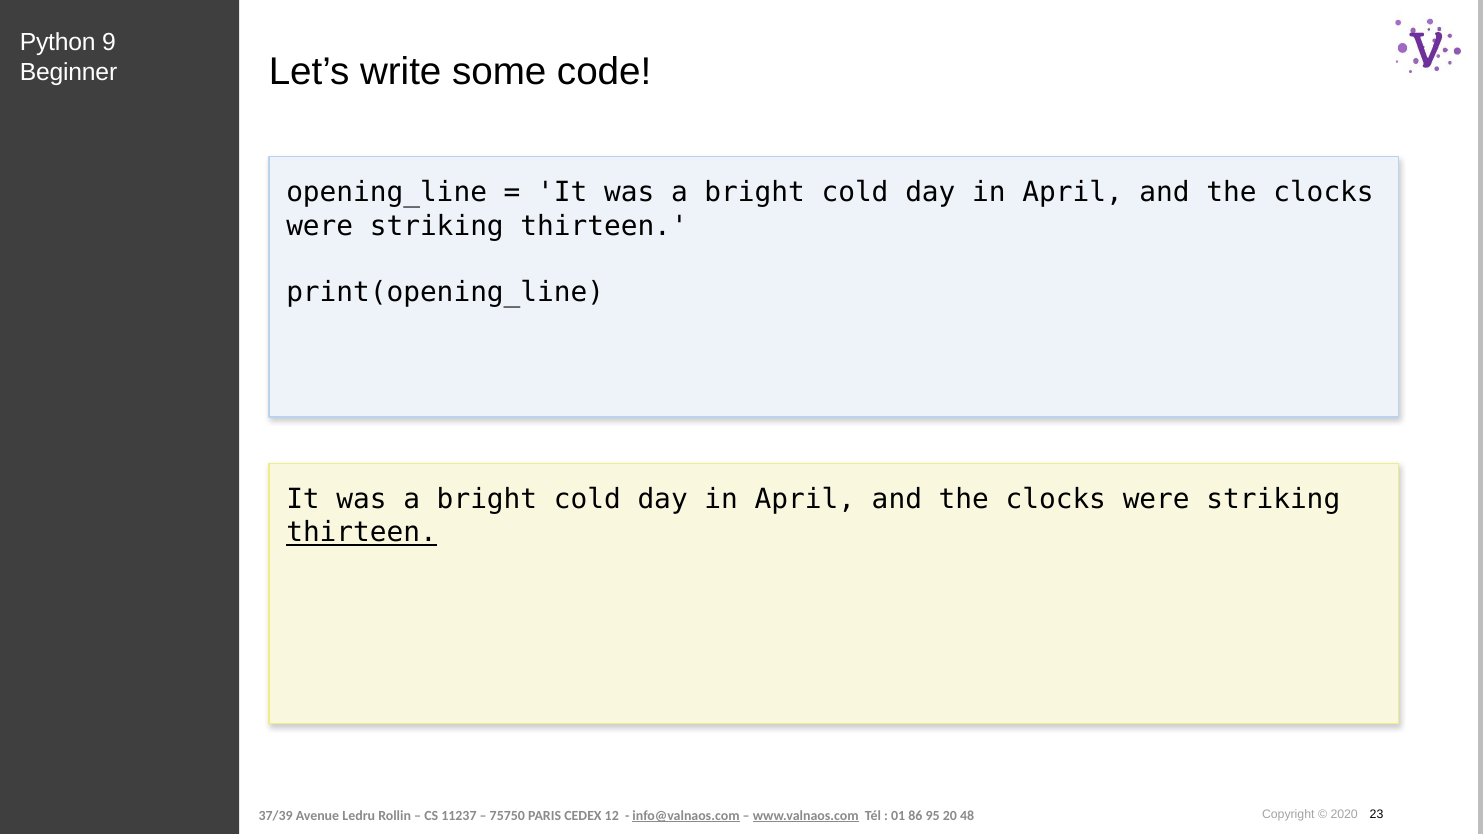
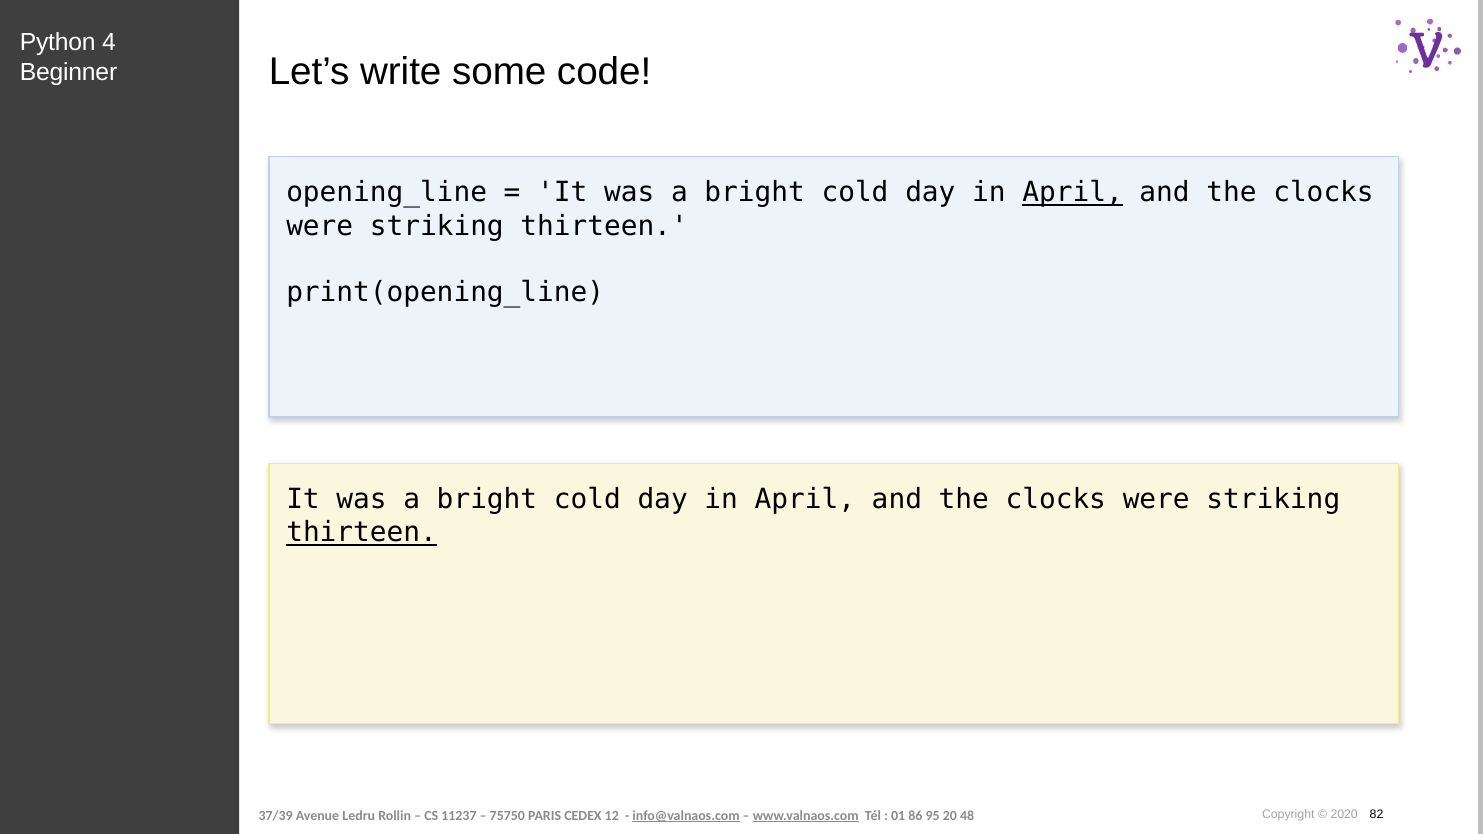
9: 9 -> 4
April at (1073, 193) underline: none -> present
23: 23 -> 82
